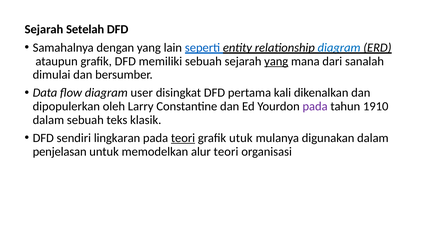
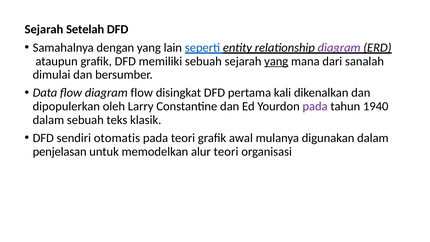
diagram at (339, 48) colour: blue -> purple
diagram user: user -> flow
1910: 1910 -> 1940
lingkaran: lingkaran -> otomatis
teori at (183, 138) underline: present -> none
utuk: utuk -> awal
